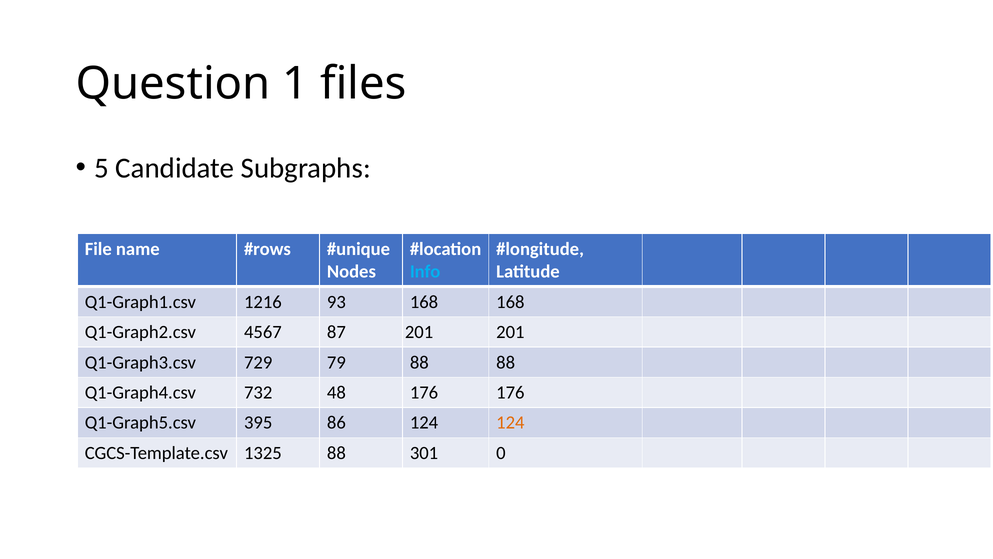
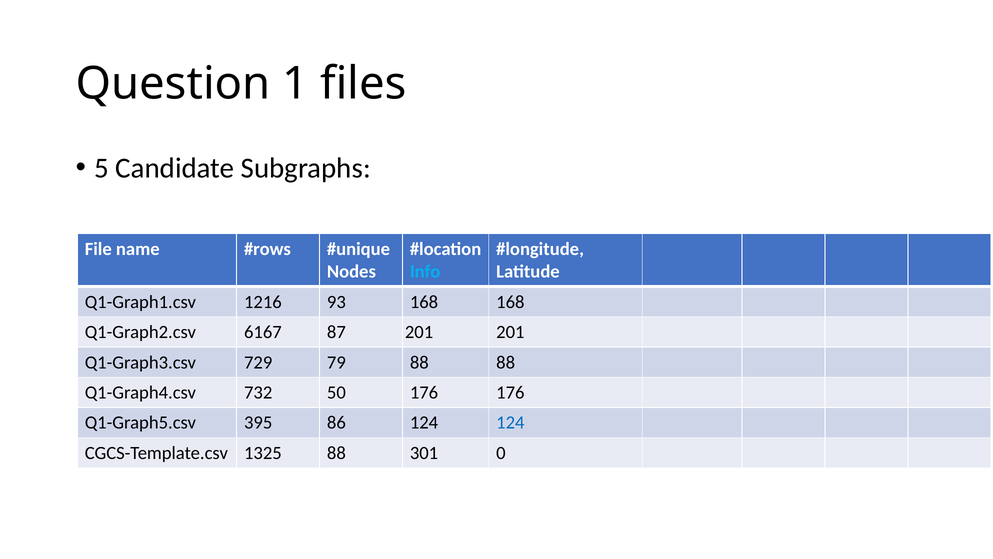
4567: 4567 -> 6167
48: 48 -> 50
124 at (510, 422) colour: orange -> blue
